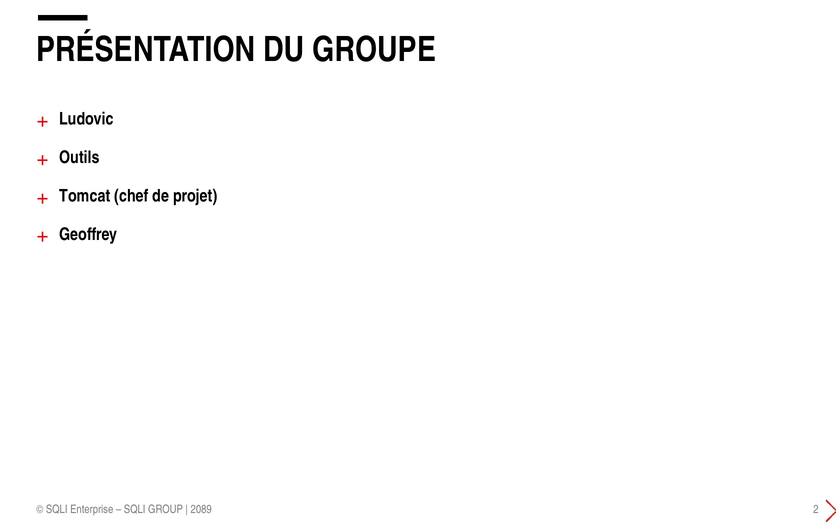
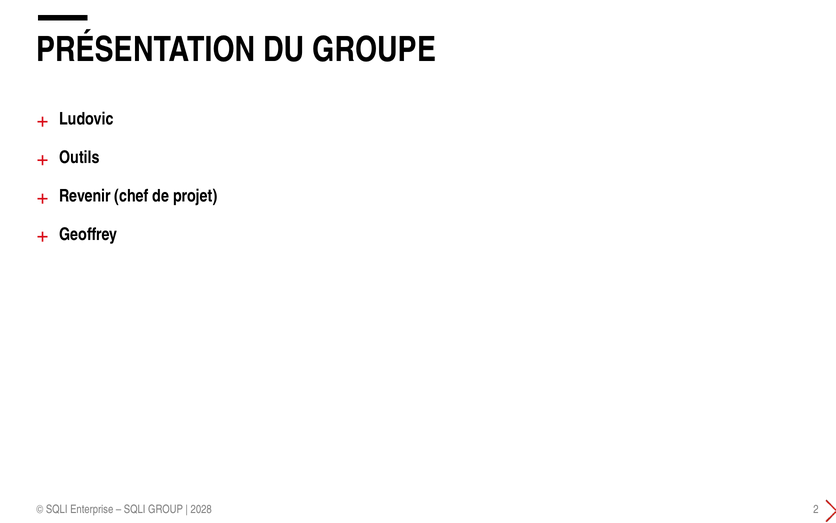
Tomcat: Tomcat -> Revenir
2089: 2089 -> 2028
